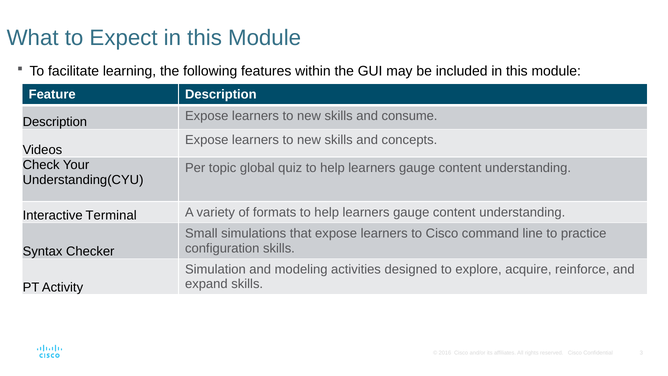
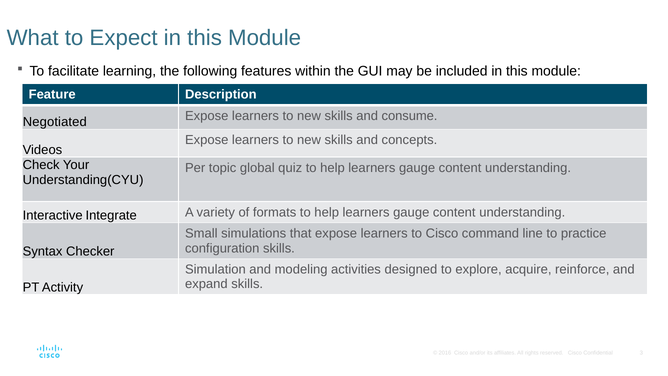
Description at (55, 122): Description -> Negotiated
Terminal: Terminal -> Integrate
